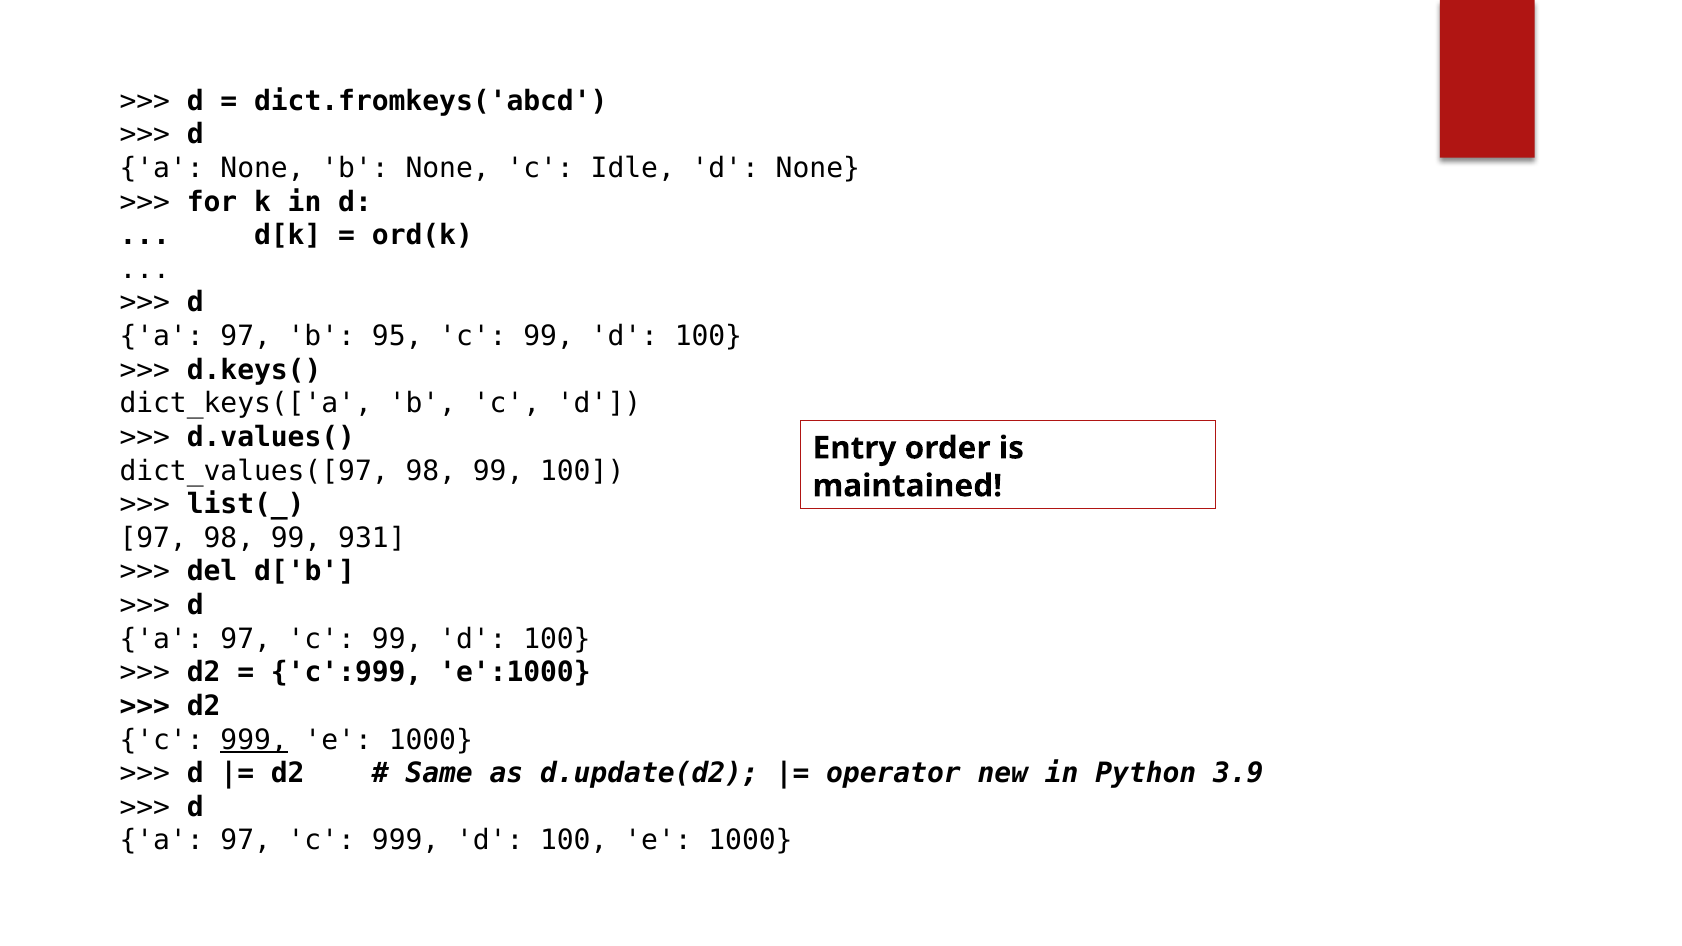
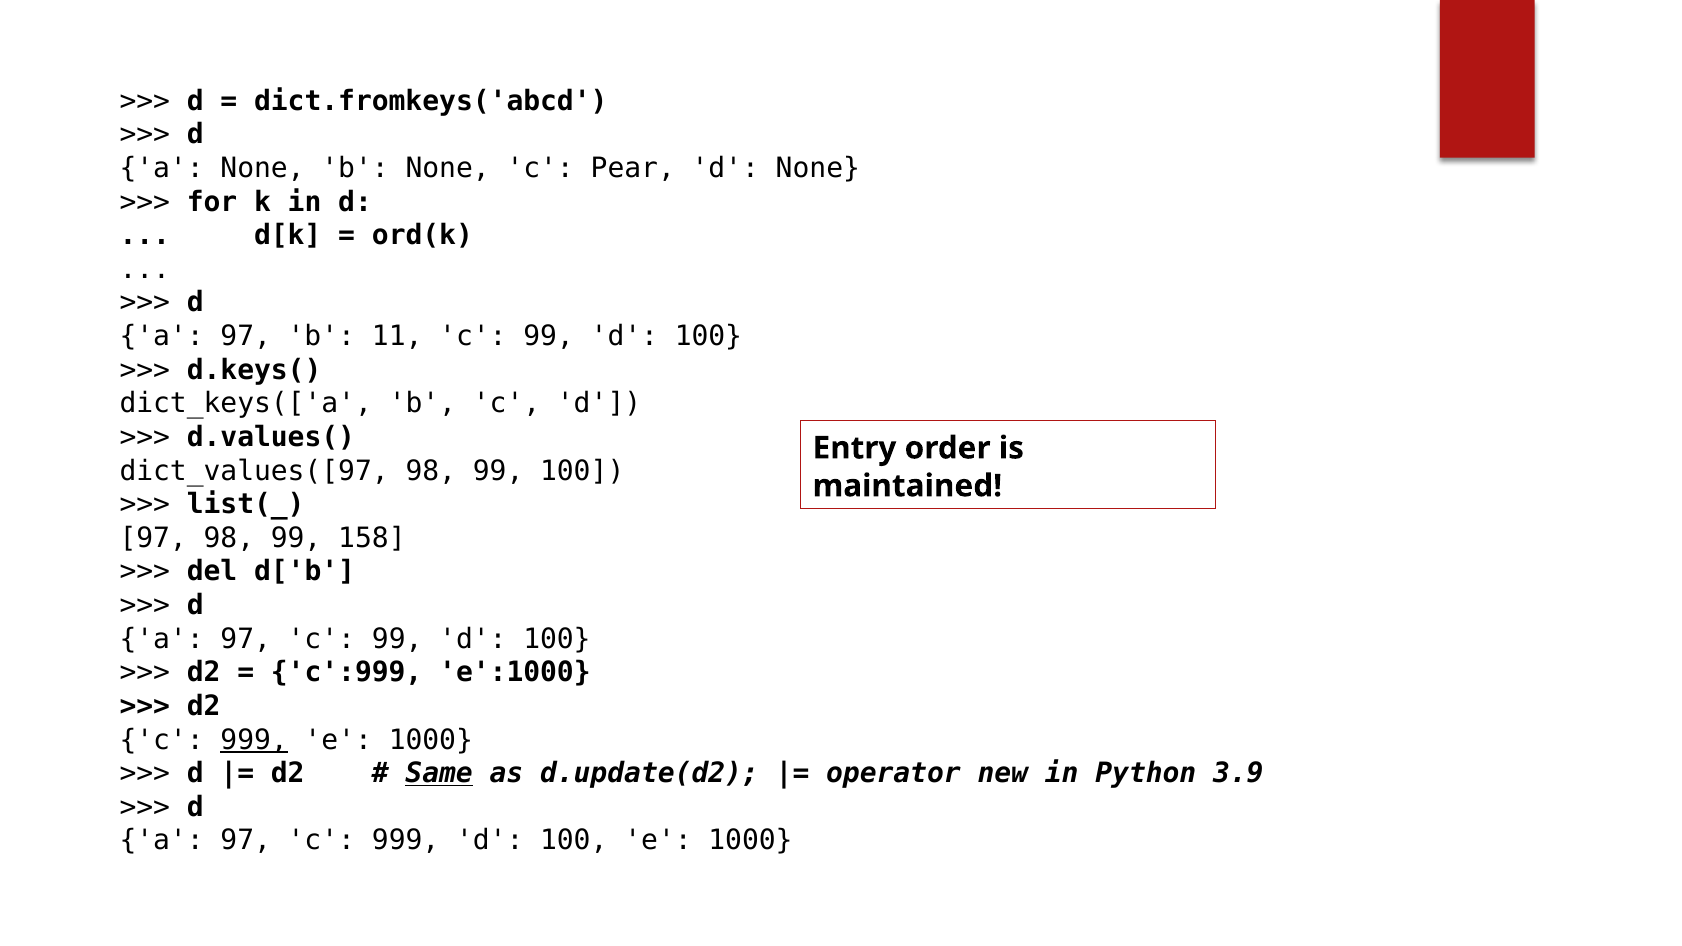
Idle: Idle -> Pear
95: 95 -> 11
931: 931 -> 158
Same underline: none -> present
